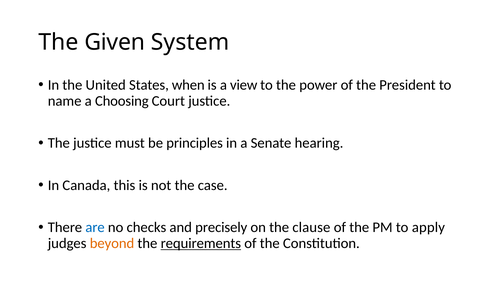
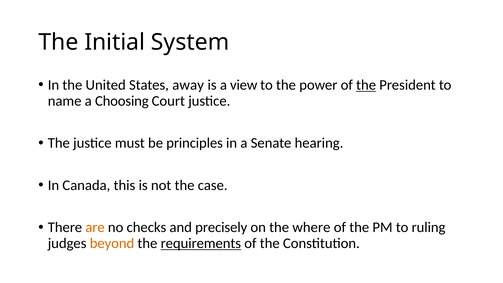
Given: Given -> Initial
when: when -> away
the at (366, 85) underline: none -> present
are colour: blue -> orange
clause: clause -> where
apply: apply -> ruling
